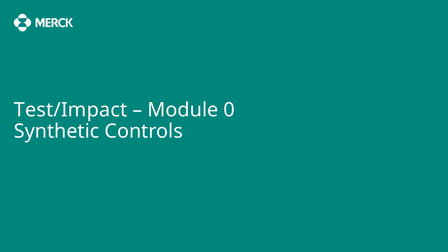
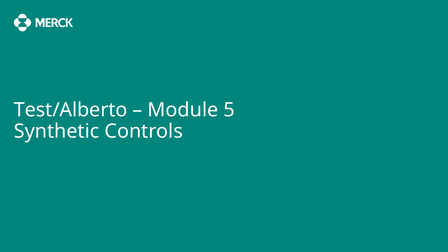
Test/Impact: Test/Impact -> Test/Alberto
0: 0 -> 5
